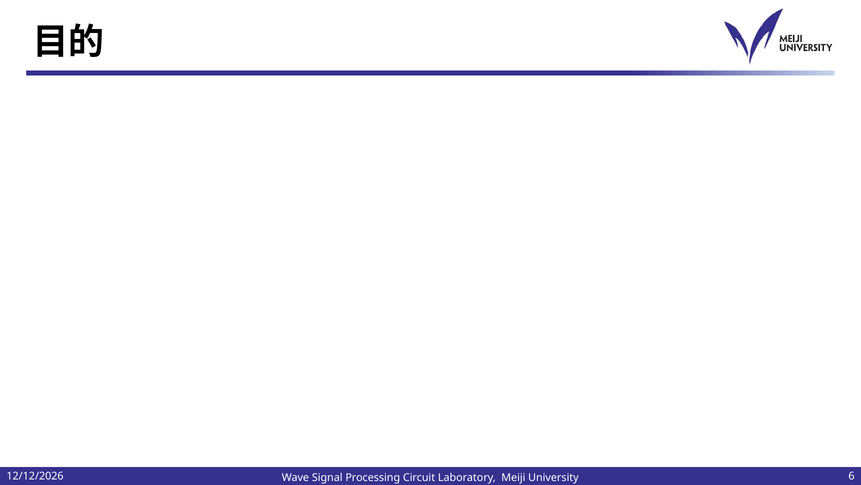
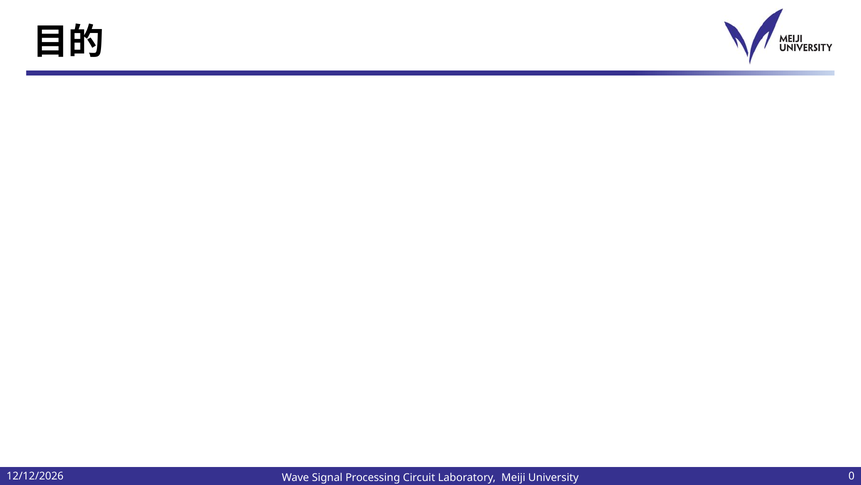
6: 6 -> 0
